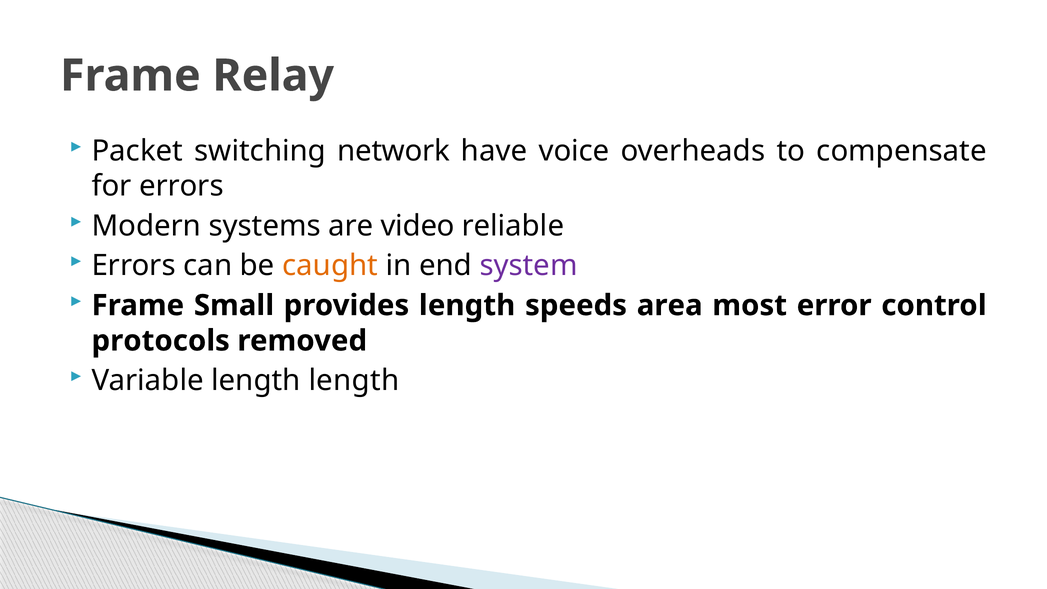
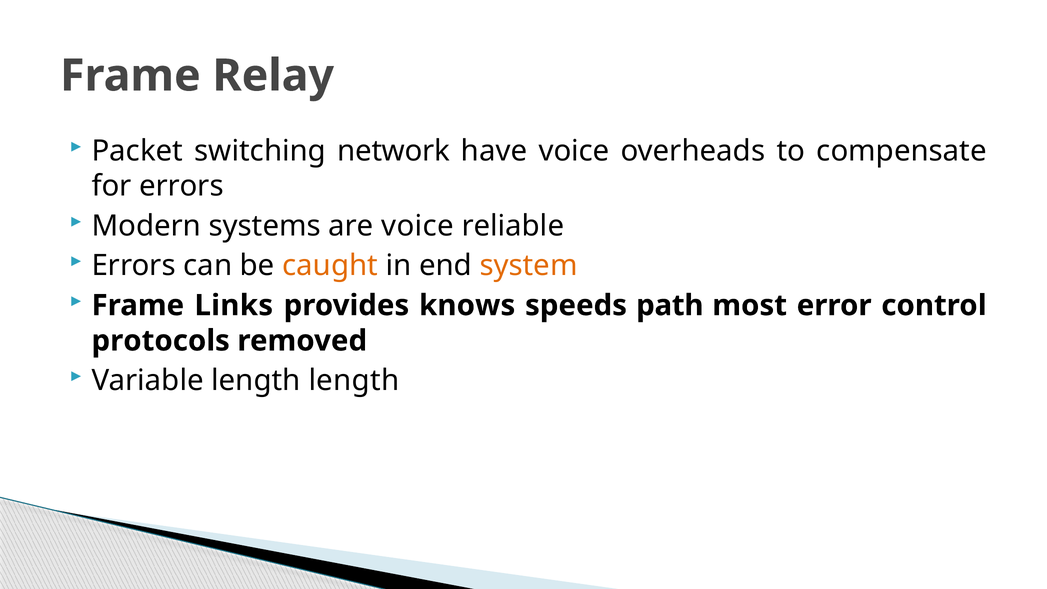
are video: video -> voice
system colour: purple -> orange
Small: Small -> Links
provides length: length -> knows
area: area -> path
